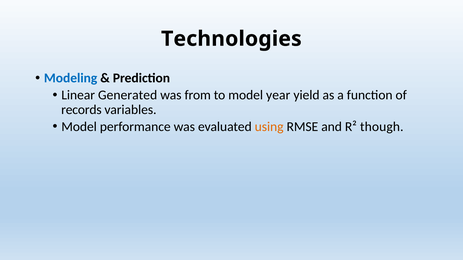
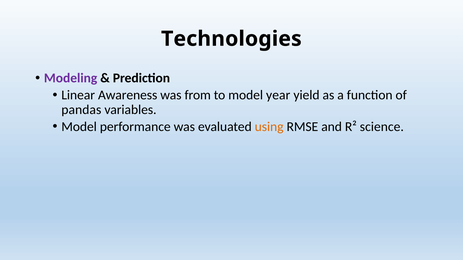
Modeling colour: blue -> purple
Generated: Generated -> Awareness
records: records -> pandas
though: though -> science
